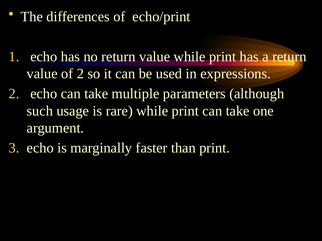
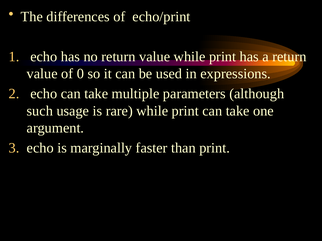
of 2: 2 -> 0
